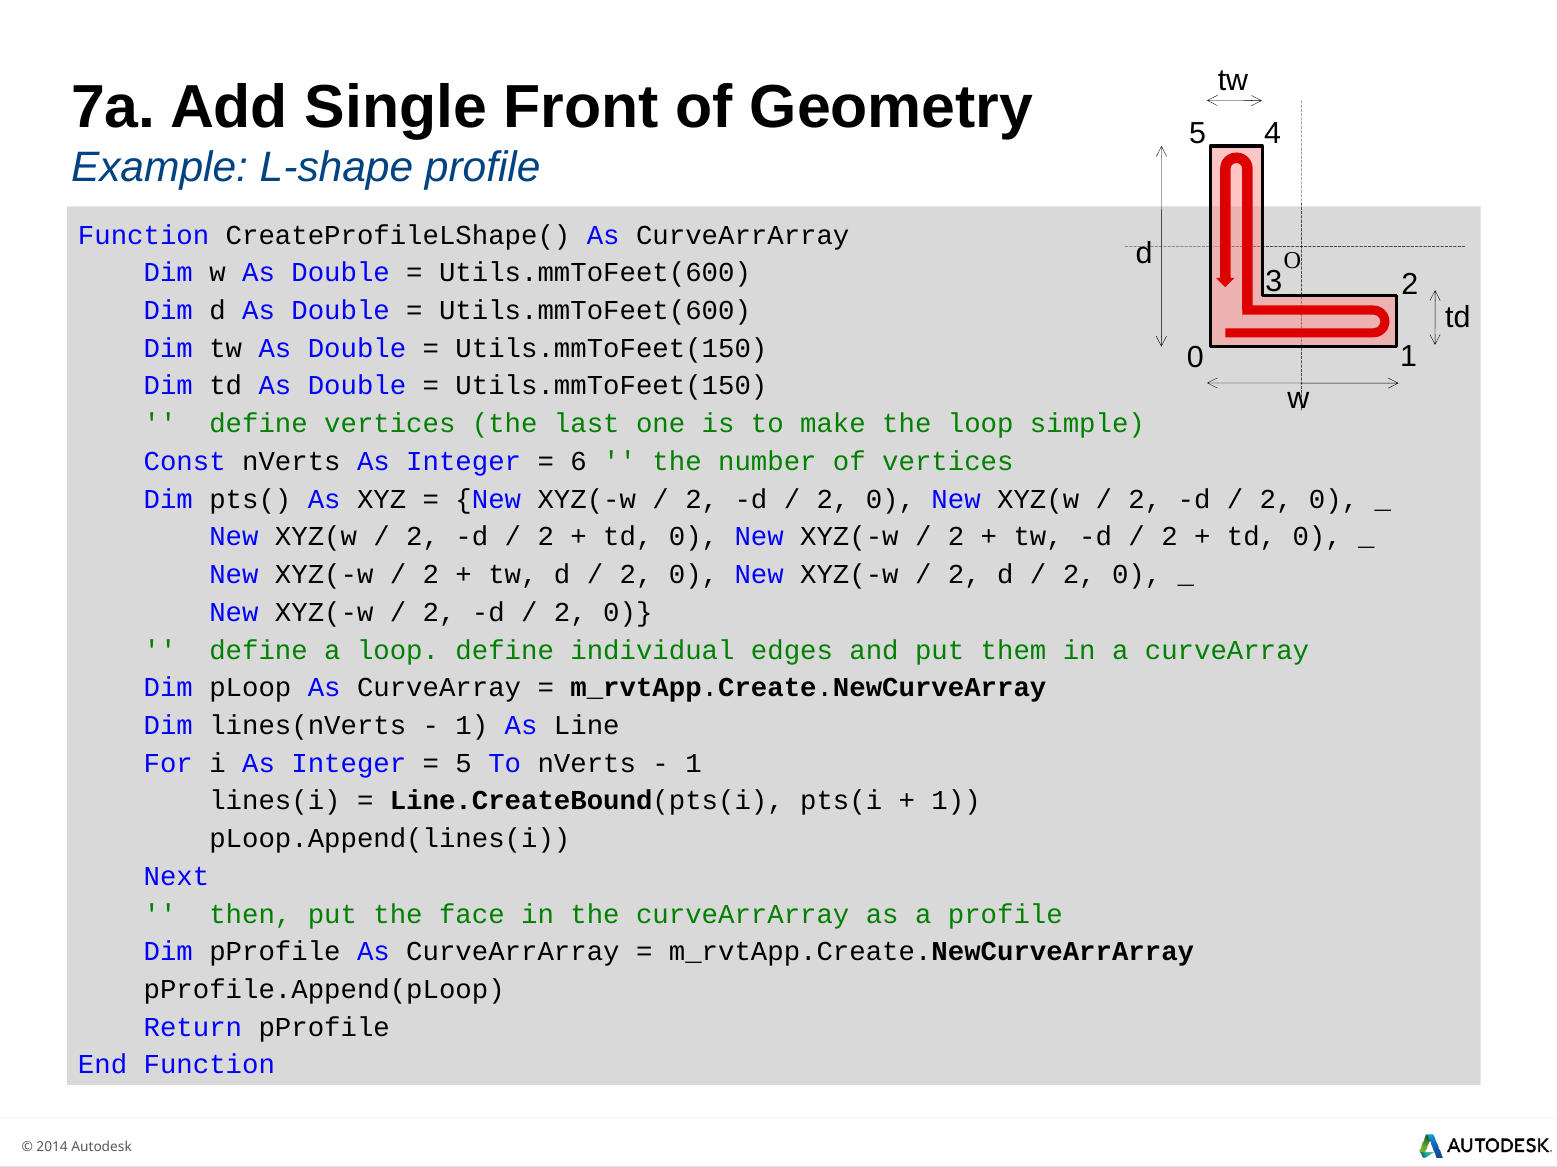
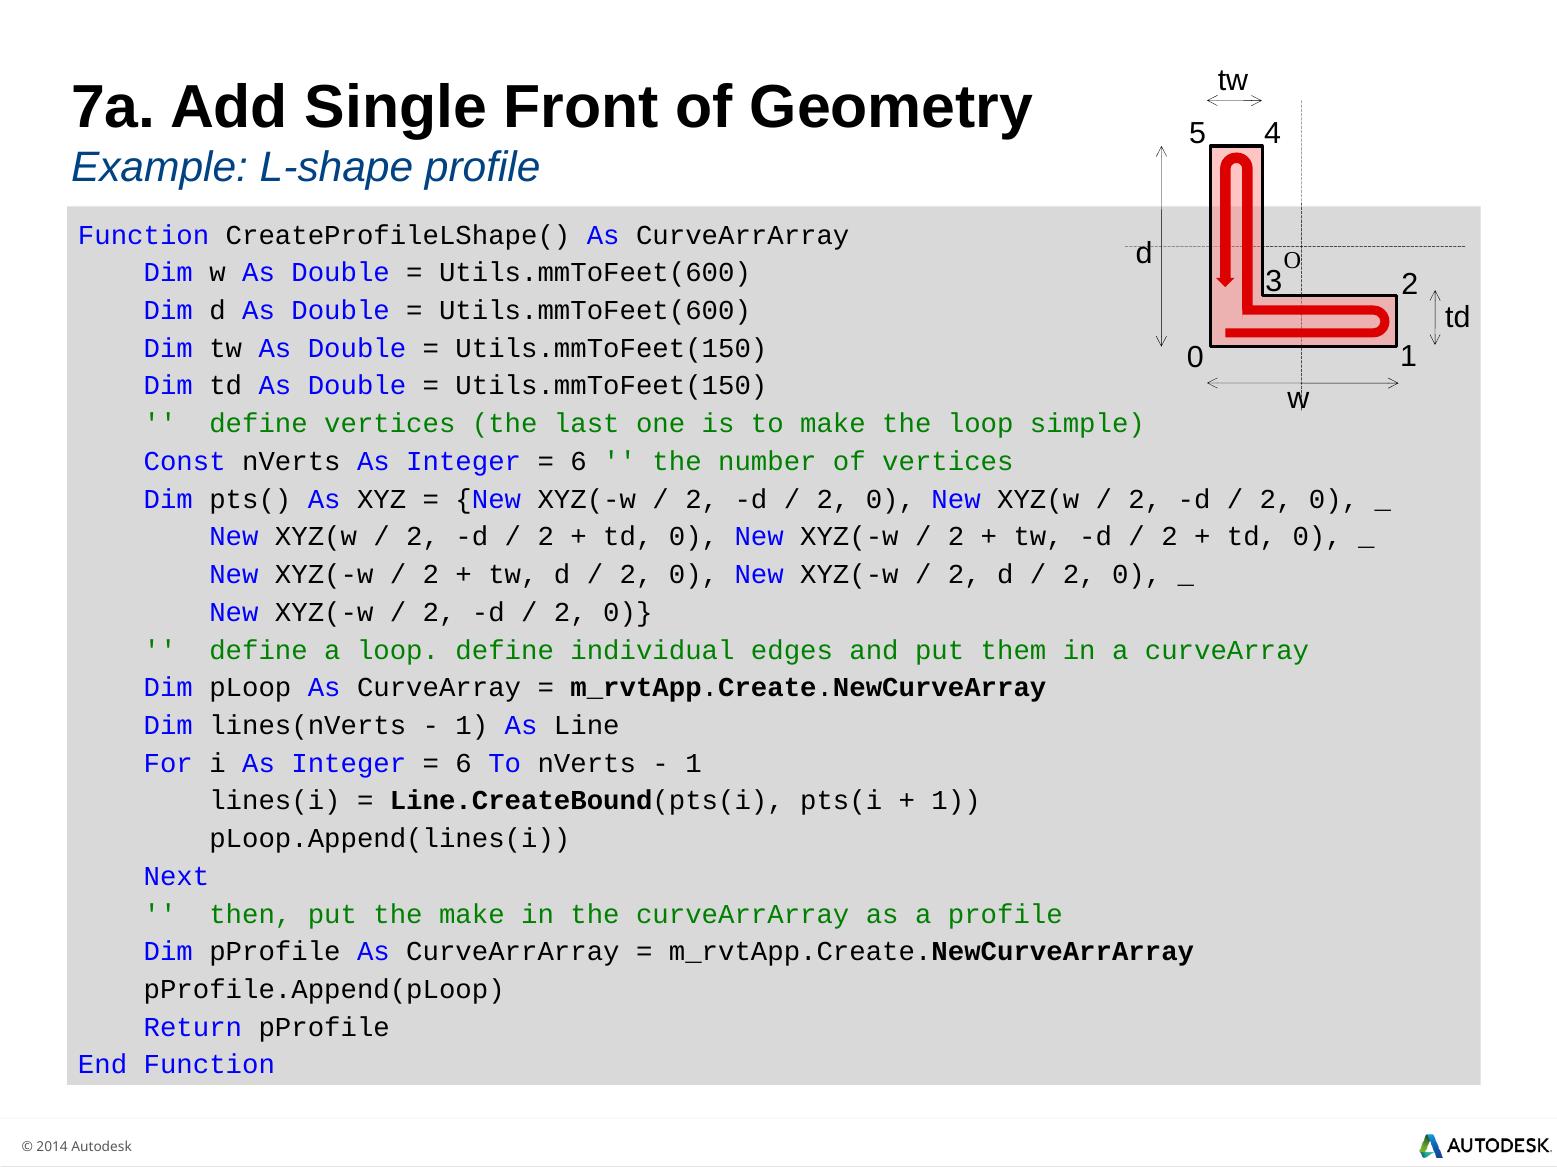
5 at (464, 764): 5 -> 6
the face: face -> make
